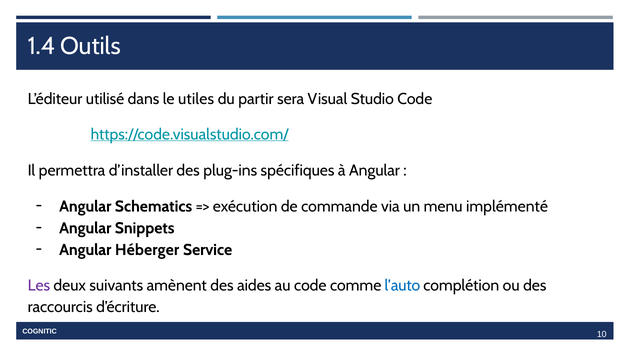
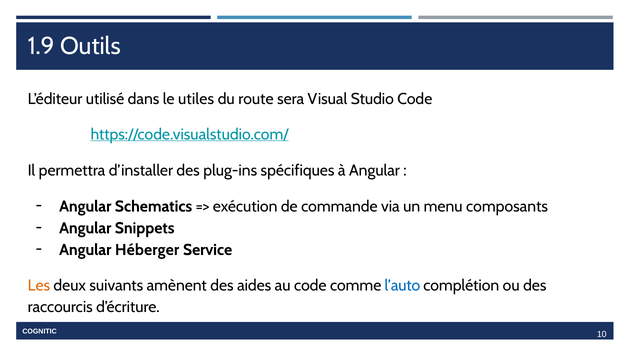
1.4: 1.4 -> 1.9
partir: partir -> route
implémenté: implémenté -> composants
Les colour: purple -> orange
